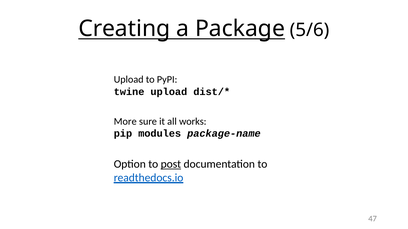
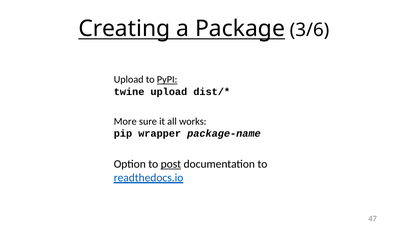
5/6: 5/6 -> 3/6
PyPI underline: none -> present
modules: modules -> wrapper
